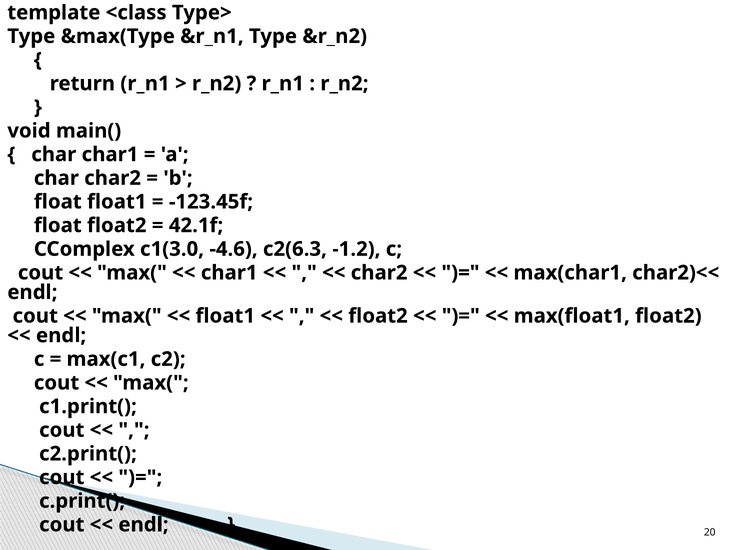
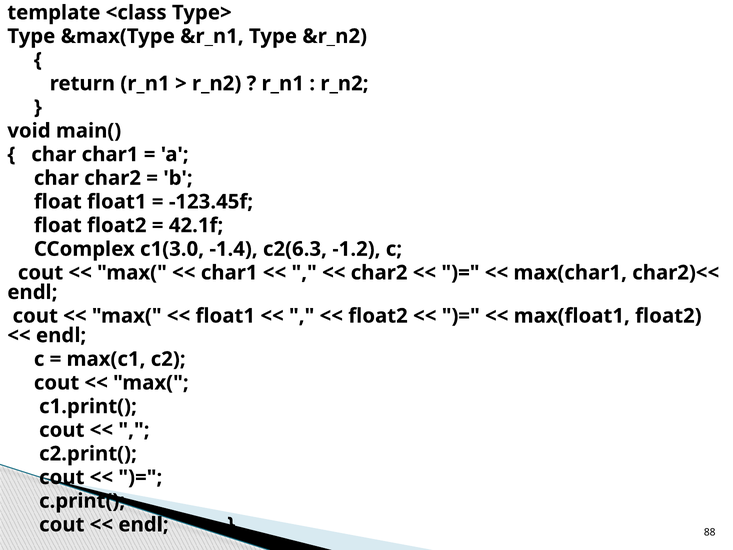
-4.6: -4.6 -> -1.4
20: 20 -> 88
